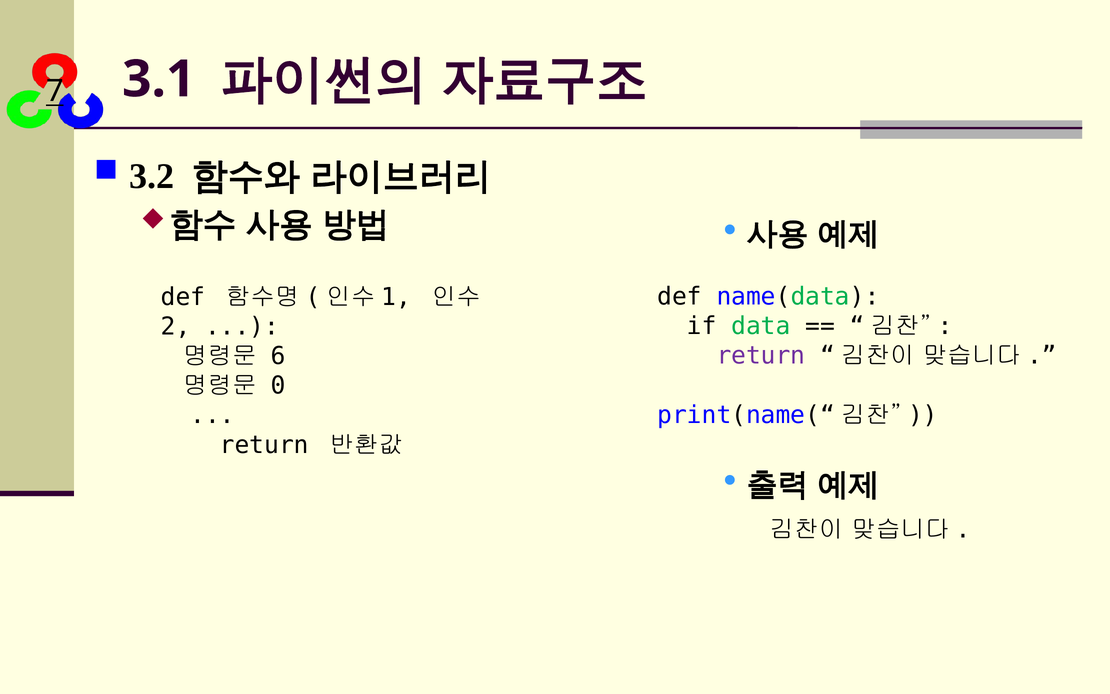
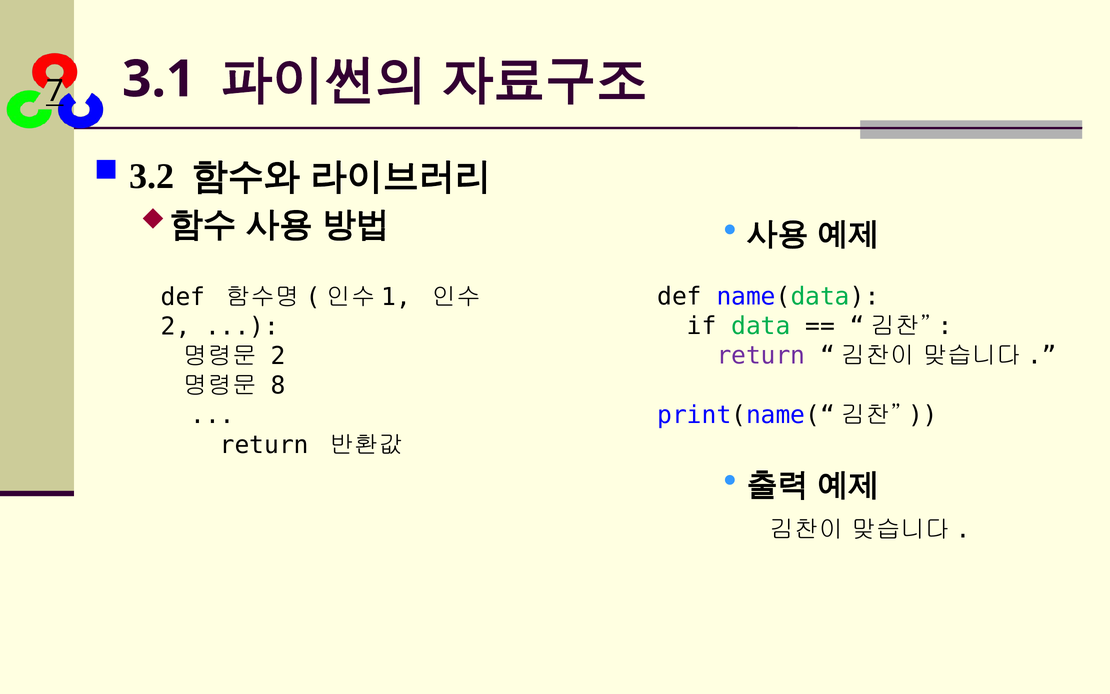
6 at (278, 356): 6 -> 2
0: 0 -> 8
